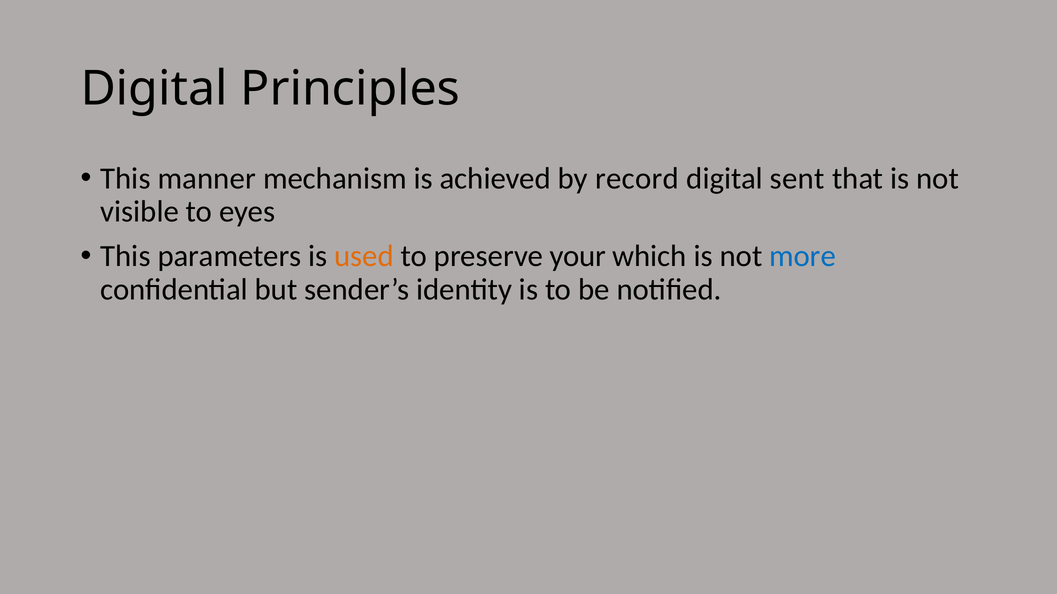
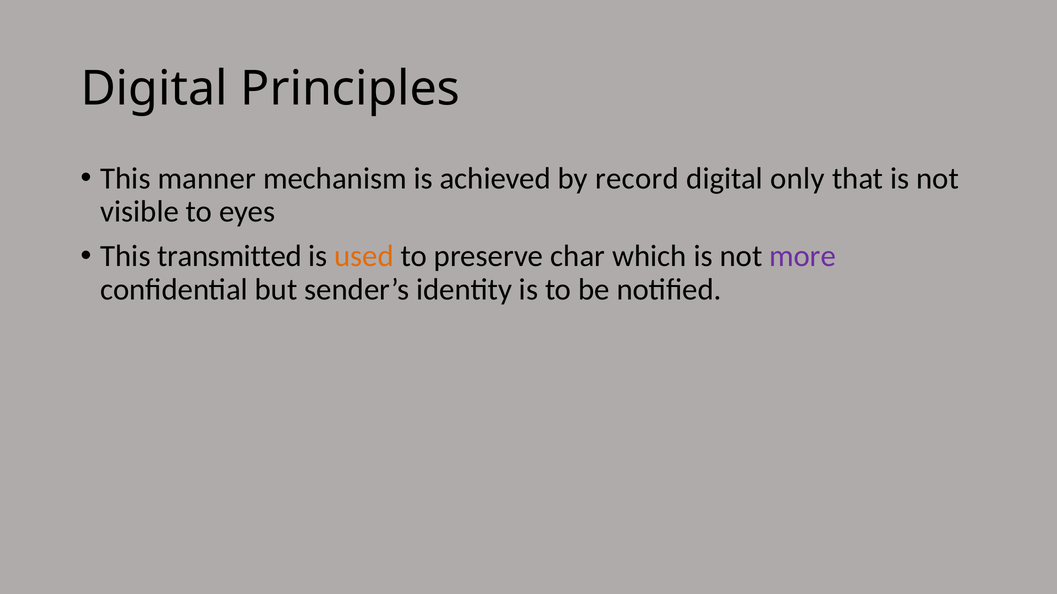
sent: sent -> only
parameters: parameters -> transmitted
your: your -> char
more colour: blue -> purple
